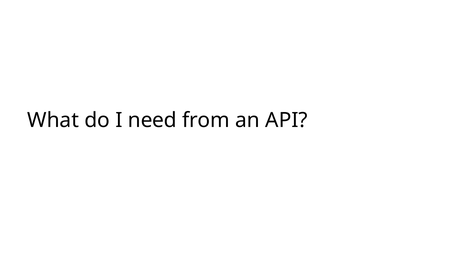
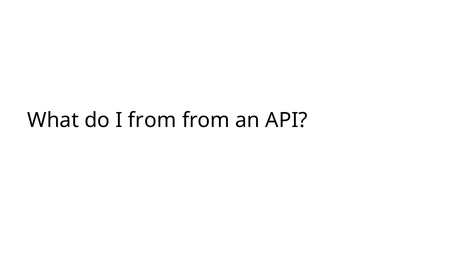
I need: need -> from
